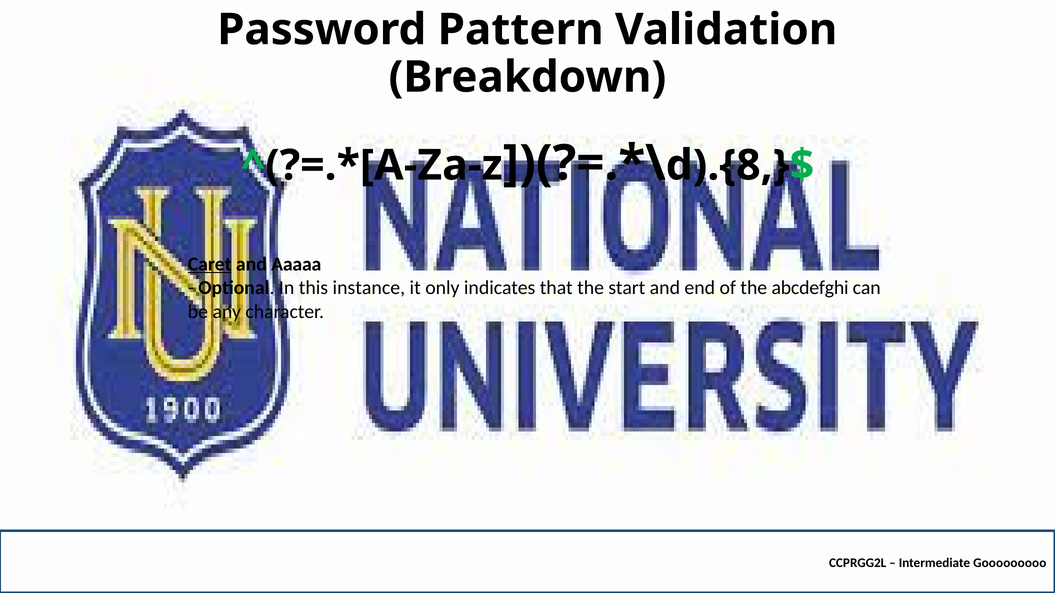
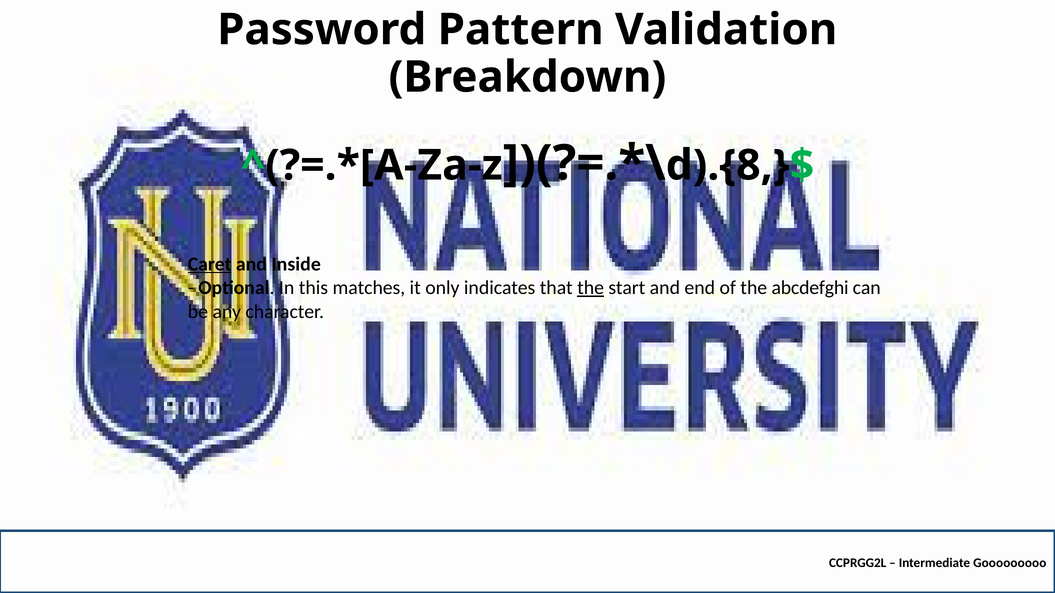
Aaaaa: Aaaaa -> Inside
instance: instance -> matches
the at (591, 288) underline: none -> present
